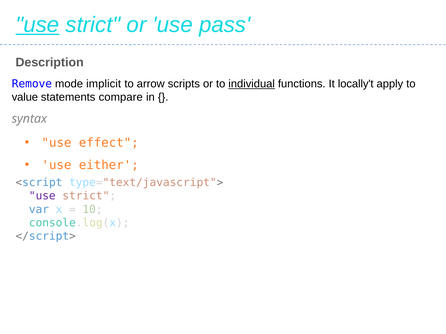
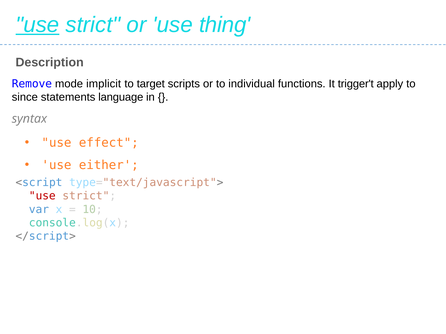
pass: pass -> thing
arrow: arrow -> target
individual underline: present -> none
locally't: locally't -> trigger't
value: value -> since
compare: compare -> language
use at (42, 196) colour: purple -> red
